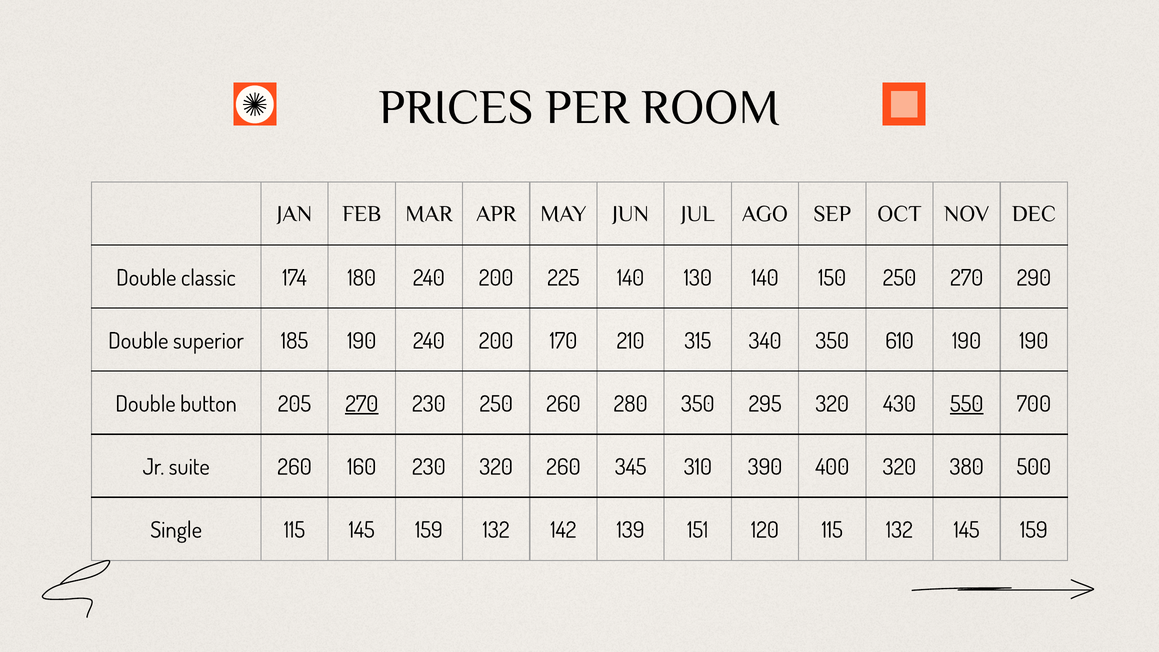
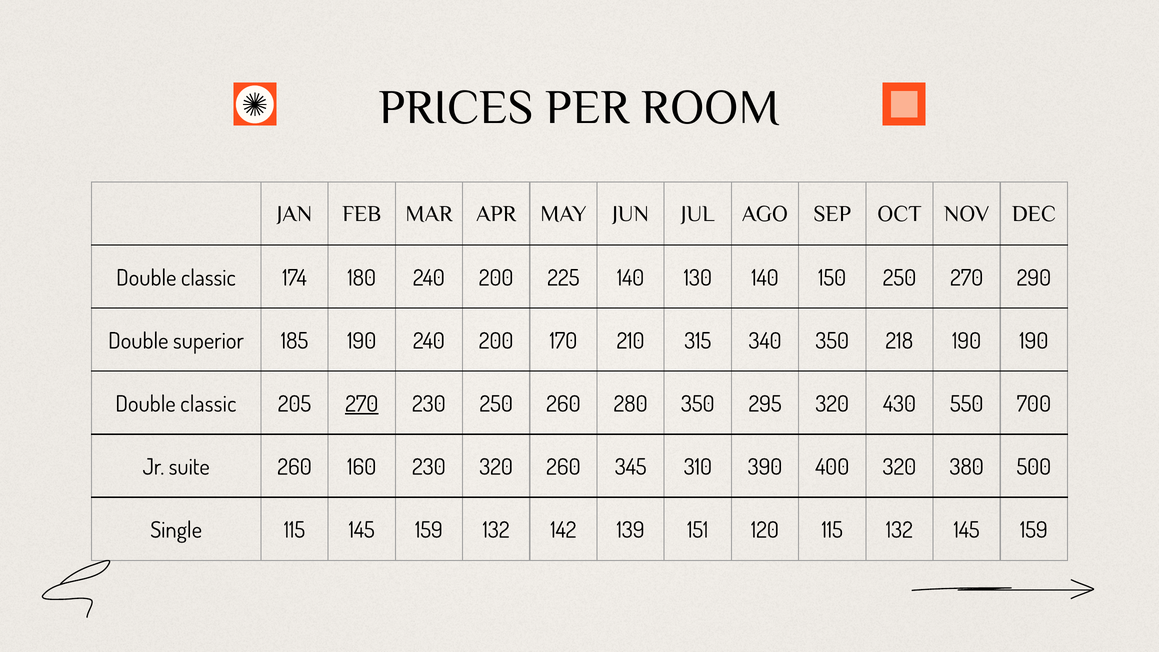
610: 610 -> 218
button at (208, 404): button -> classic
550 underline: present -> none
